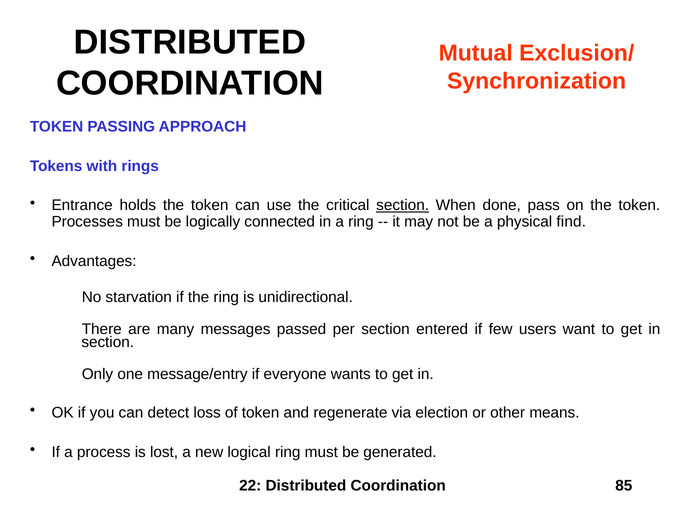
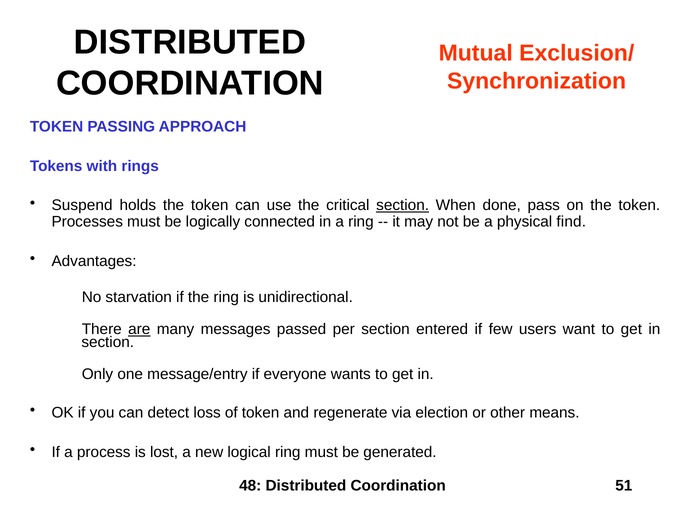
Entrance: Entrance -> Suspend
are underline: none -> present
22: 22 -> 48
85: 85 -> 51
